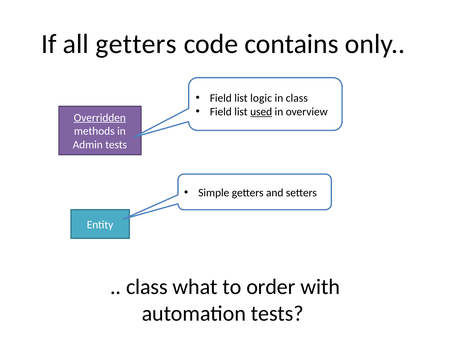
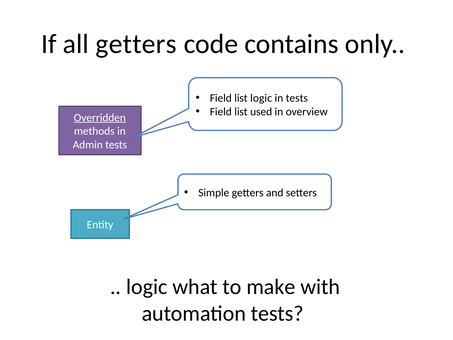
in class: class -> tests
used underline: present -> none
class at (147, 287): class -> logic
order: order -> make
